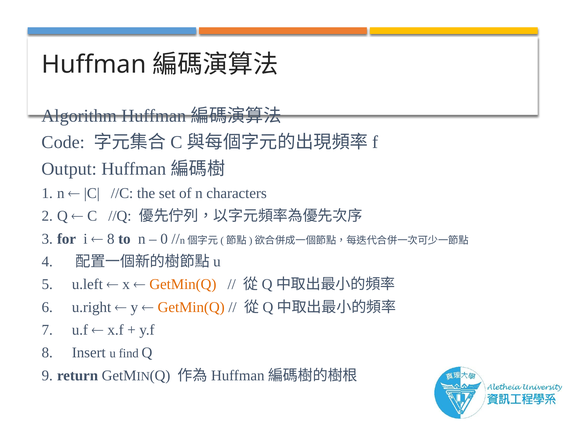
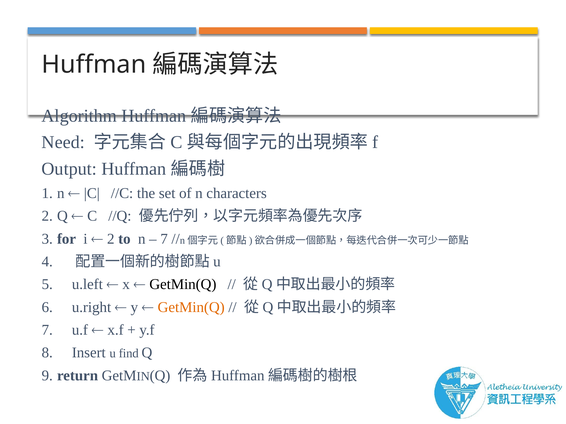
Code: Code -> Need
8 at (111, 239): 8 -> 2
0 at (164, 239): 0 -> 7
GetMin(Q at (183, 285) colour: orange -> black
